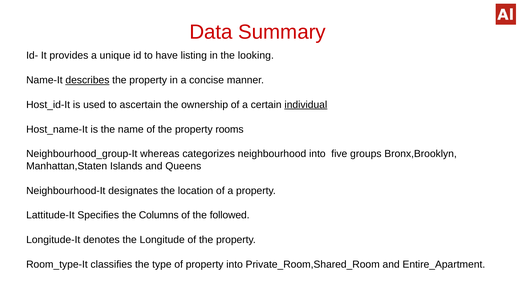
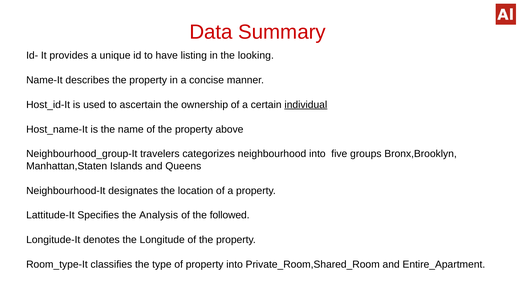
describes underline: present -> none
rooms: rooms -> above
whereas: whereas -> travelers
Columns: Columns -> Analysis
